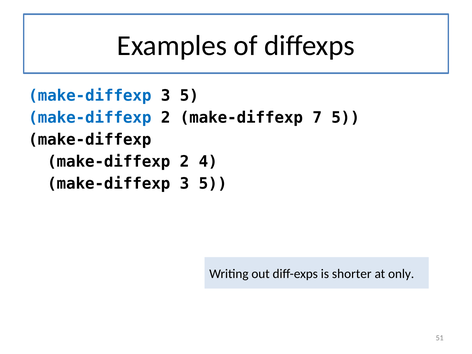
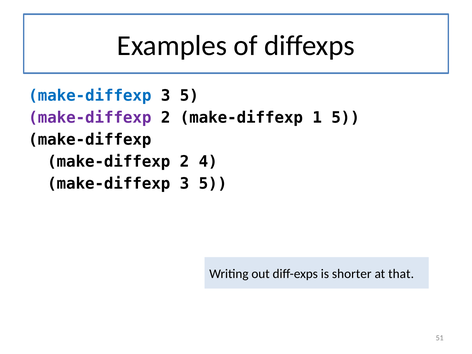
make-diffexp at (90, 118) colour: blue -> purple
7: 7 -> 1
only: only -> that
